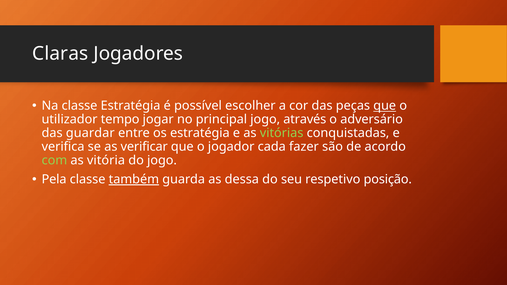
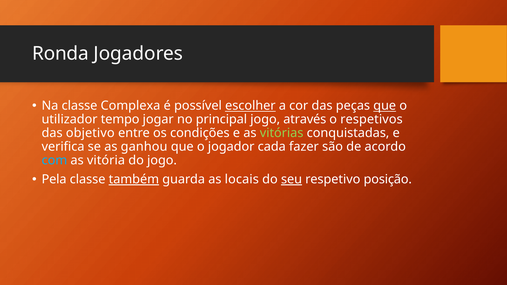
Claras: Claras -> Ronda
classe Estratégia: Estratégia -> Complexa
escolher underline: none -> present
adversário: adversário -> respetivos
guardar: guardar -> objetivo
os estratégia: estratégia -> condições
verificar: verificar -> ganhou
com colour: light green -> light blue
dessa: dessa -> locais
seu underline: none -> present
